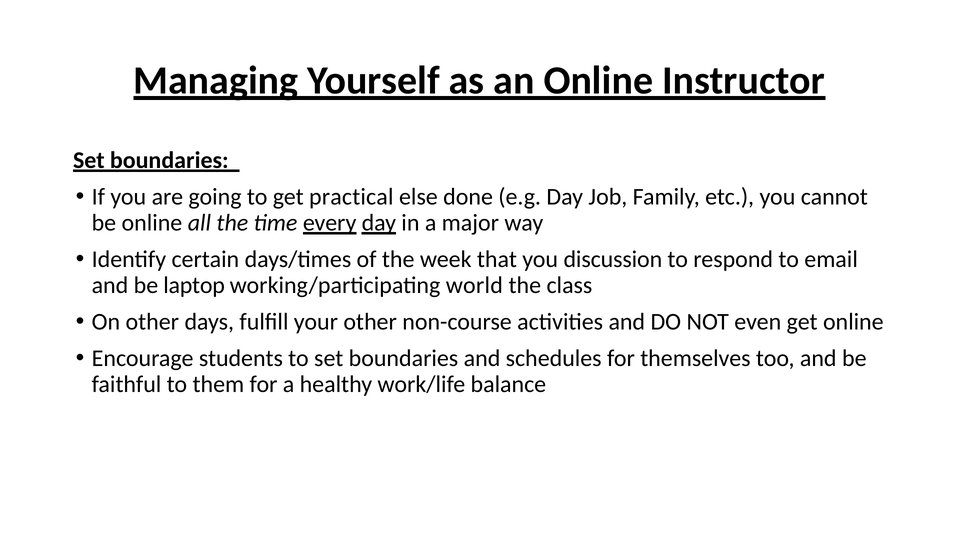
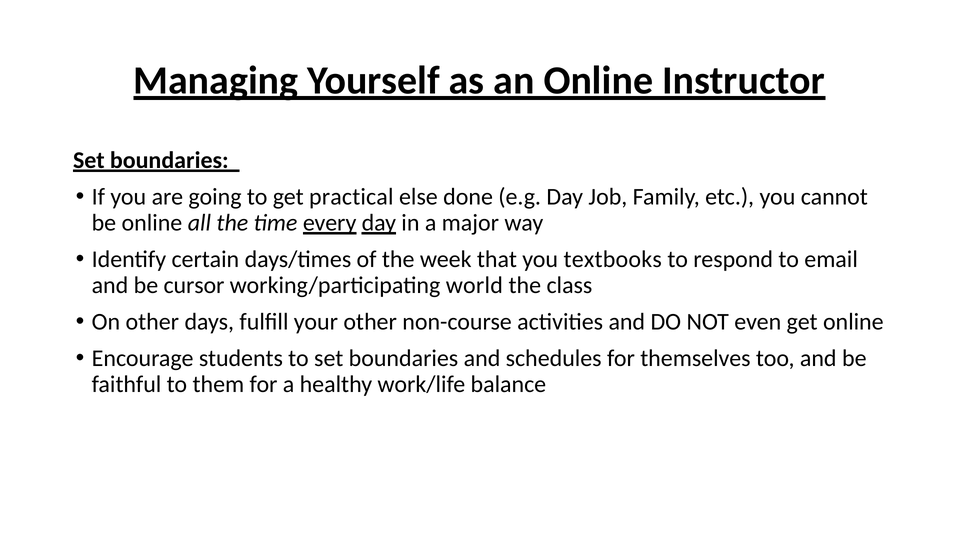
discussion: discussion -> textbooks
laptop: laptop -> cursor
